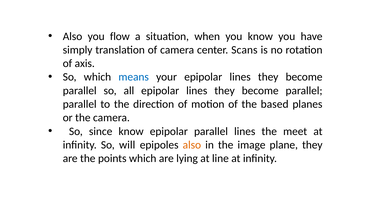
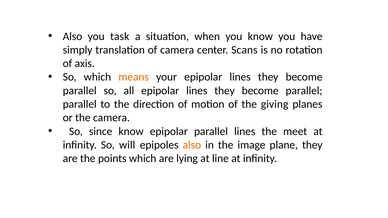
flow: flow -> task
means colour: blue -> orange
based: based -> giving
